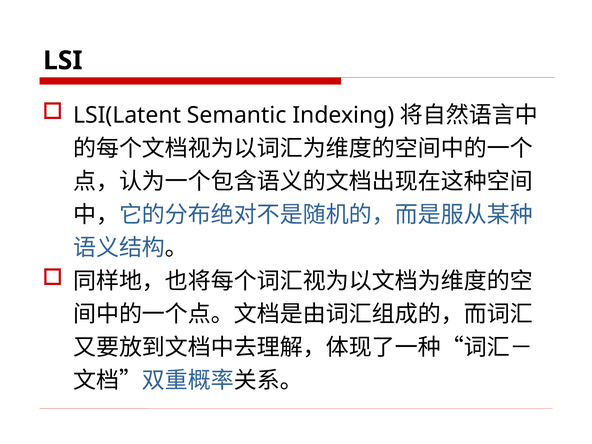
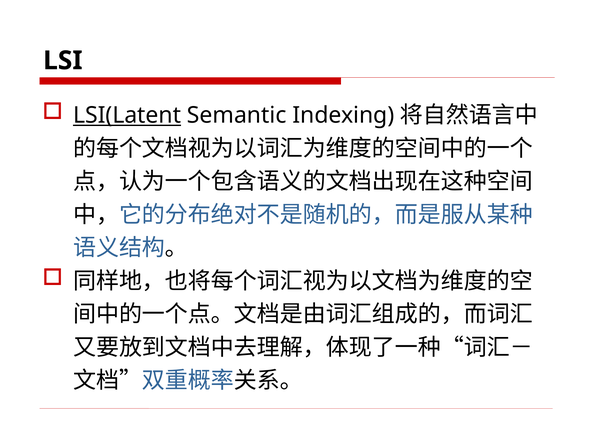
LSI(Latent underline: none -> present
